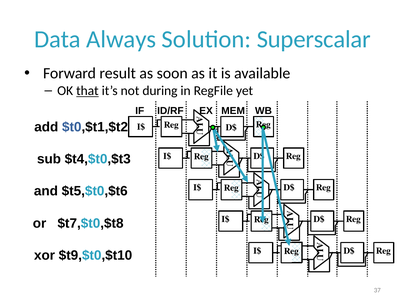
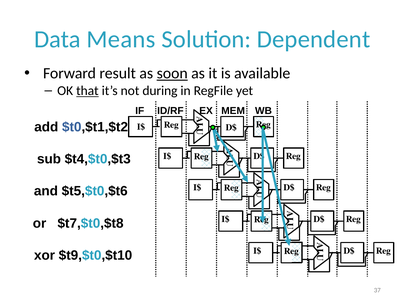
Always: Always -> Means
Superscalar: Superscalar -> Dependent
soon underline: none -> present
